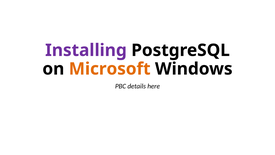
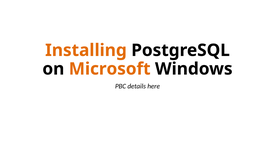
Installing colour: purple -> orange
